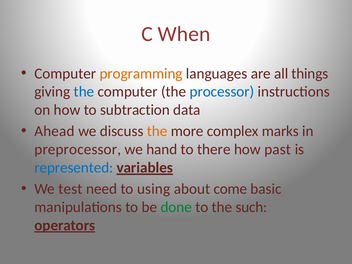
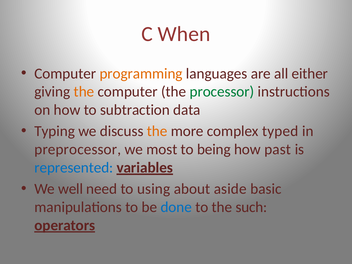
things: things -> either
the at (84, 92) colour: blue -> orange
processor colour: blue -> green
Ahead: Ahead -> Typing
marks: marks -> typed
hand: hand -> most
there: there -> being
test: test -> well
come: come -> aside
done colour: green -> blue
